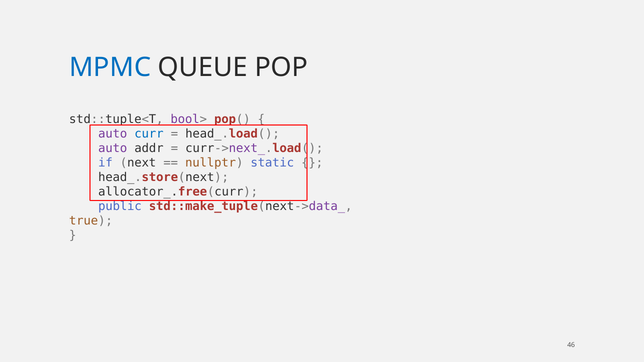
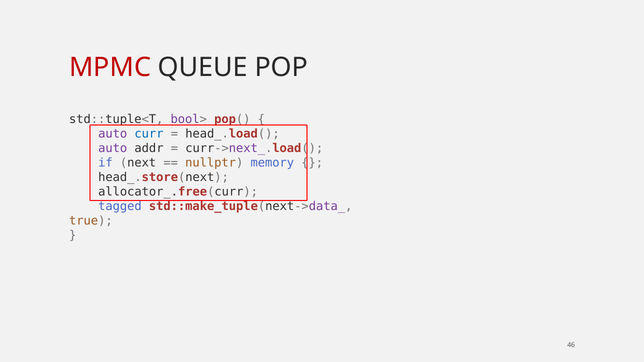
MPMC colour: blue -> red
static: static -> memory
public: public -> tagged
